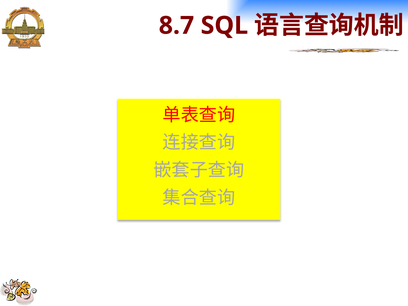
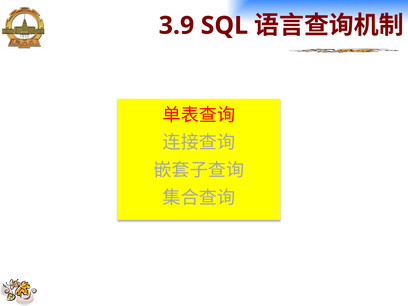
8.7: 8.7 -> 3.9
